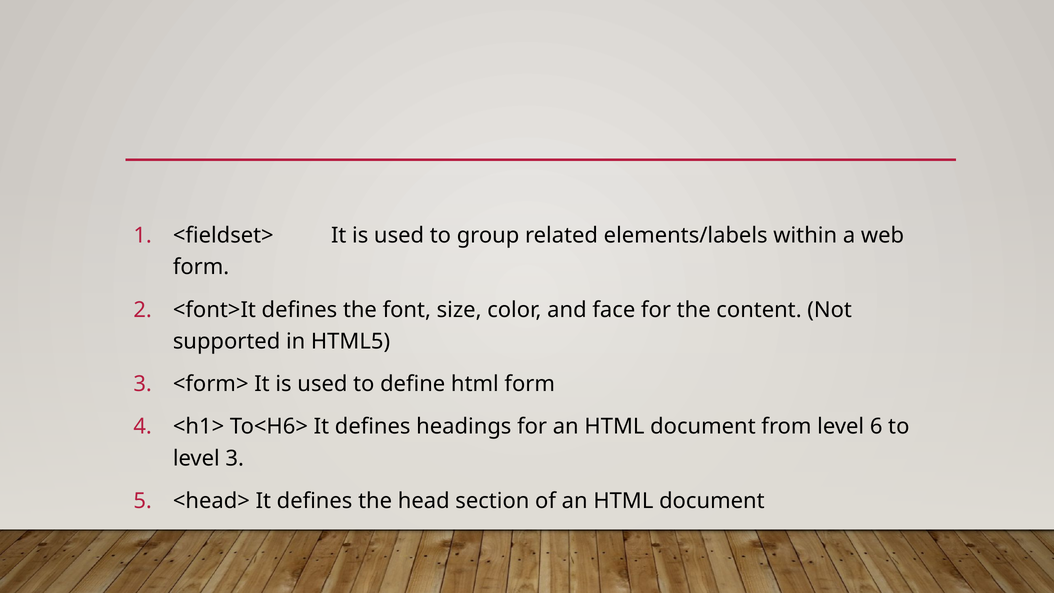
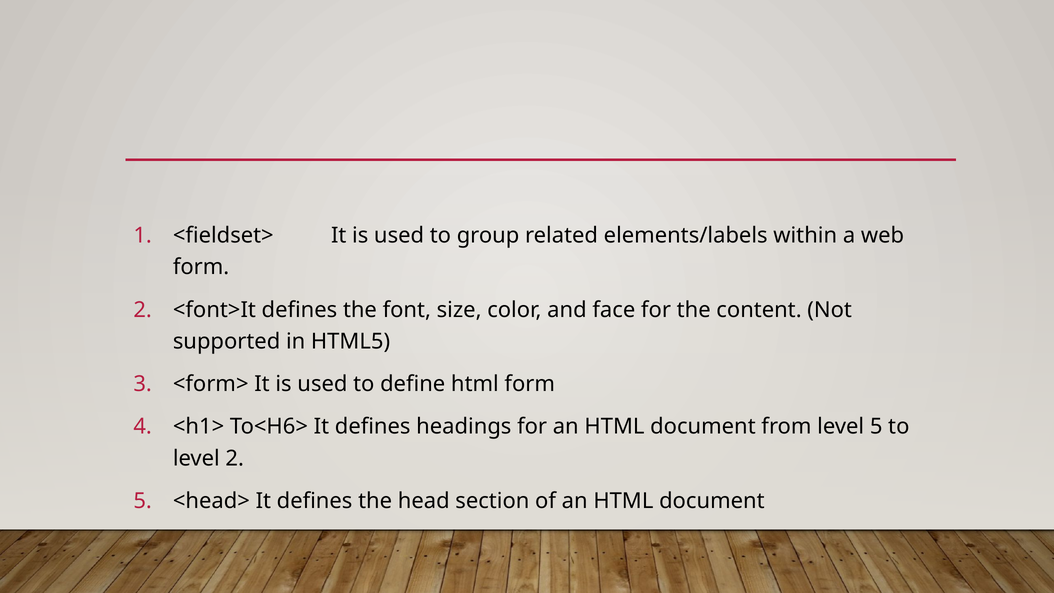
level 6: 6 -> 5
level 3: 3 -> 2
